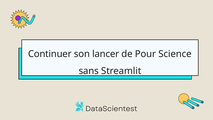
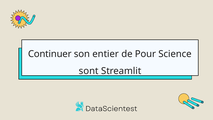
lancer: lancer -> entier
sans: sans -> sont
